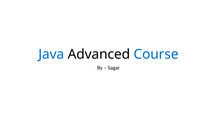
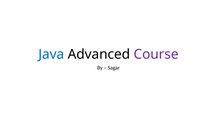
Course colour: blue -> purple
